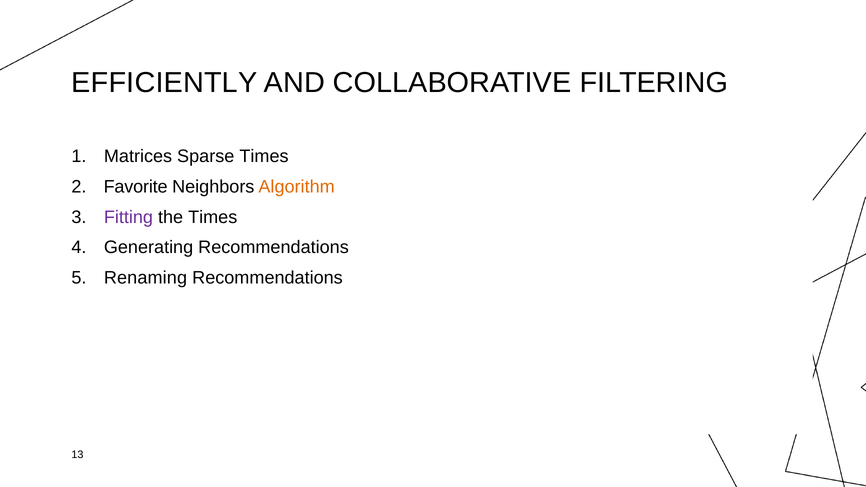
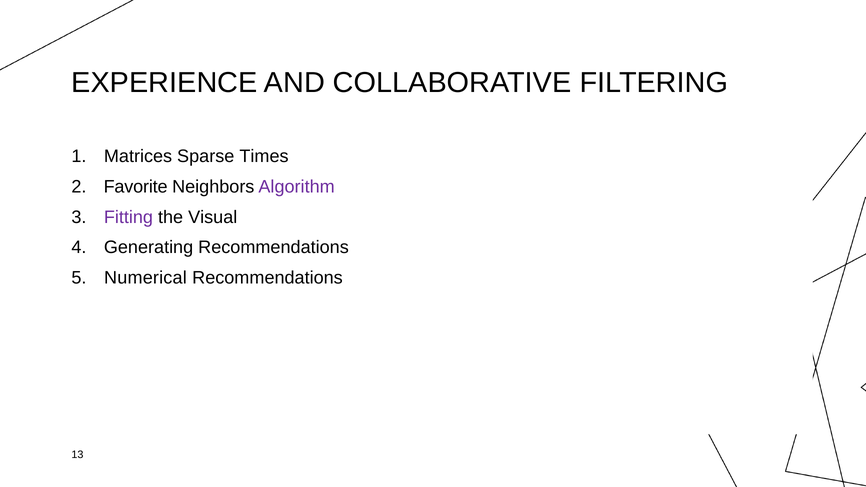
EFFICIENTLY: EFFICIENTLY -> EXPERIENCE
Algorithm colour: orange -> purple
the Times: Times -> Visual
Renaming: Renaming -> Numerical
